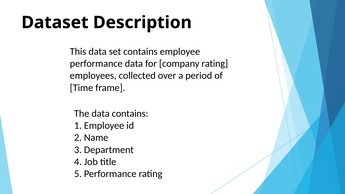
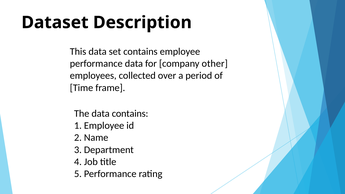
company rating: rating -> other
